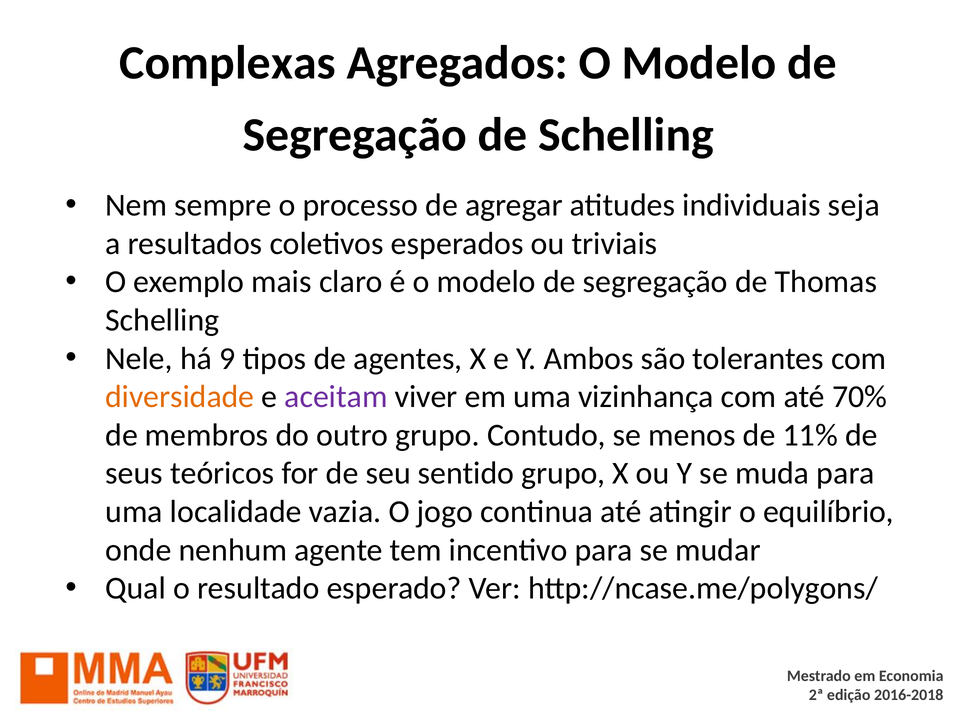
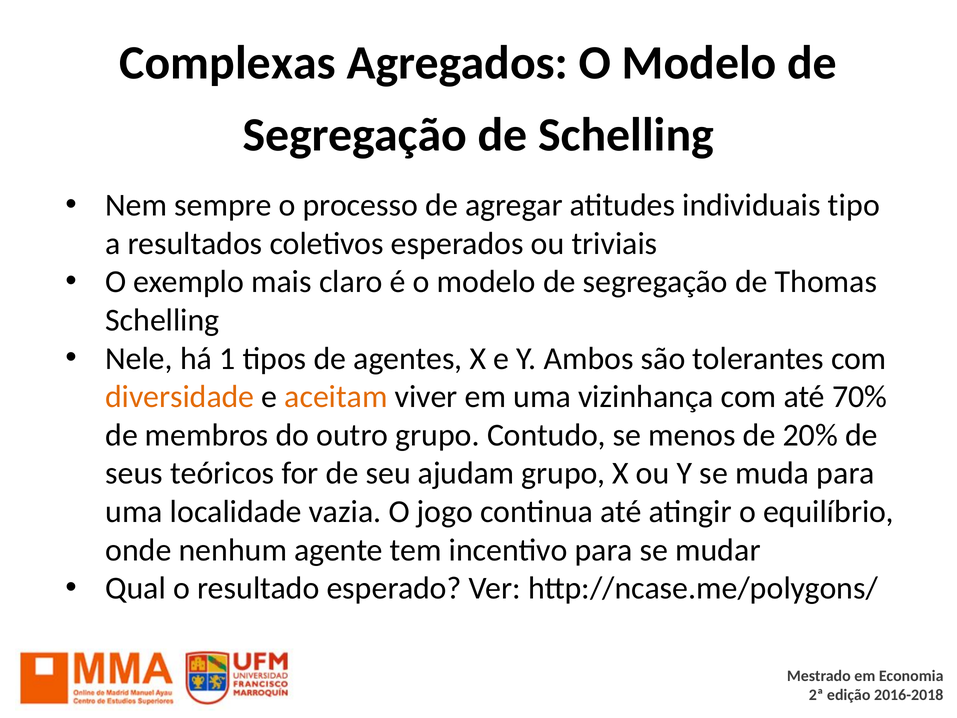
seja: seja -> tipo
9: 9 -> 1
aceitam colour: purple -> orange
11%: 11% -> 20%
sentido: sentido -> ajudam
